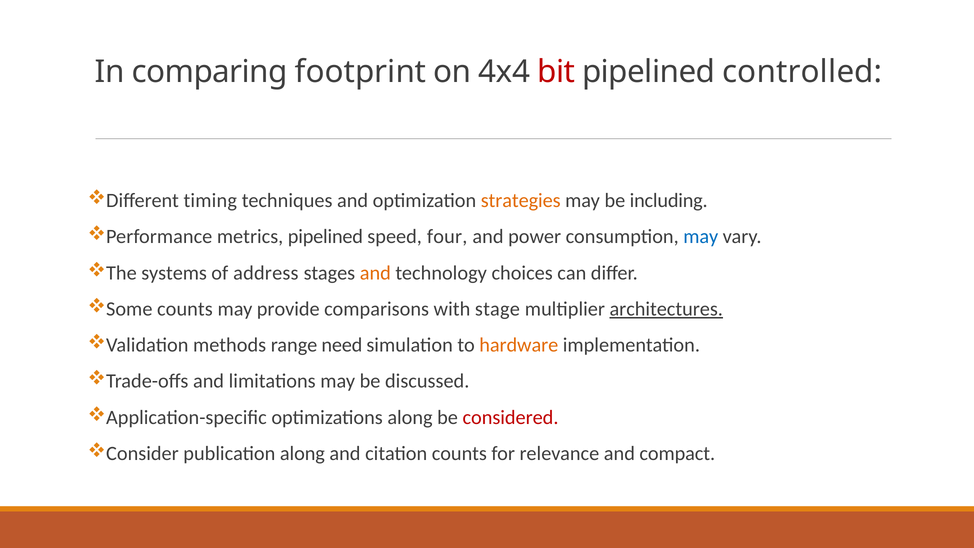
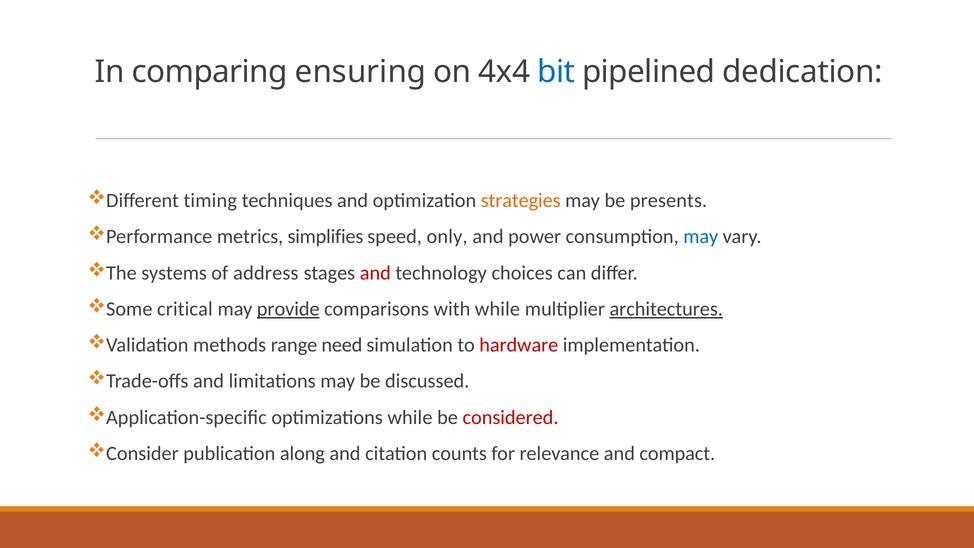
footprint: footprint -> ensuring
bit colour: red -> blue
controlled: controlled -> dedication
including: including -> presents
metrics pipelined: pipelined -> simplifies
four: four -> only
and at (375, 273) colour: orange -> red
Some counts: counts -> critical
provide underline: none -> present
with stage: stage -> while
hardware colour: orange -> red
optimizations along: along -> while
